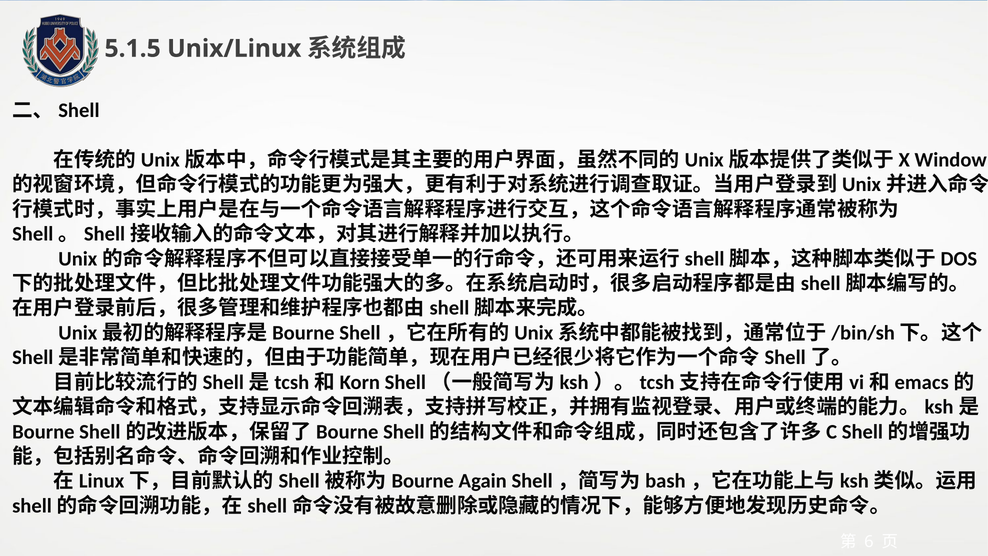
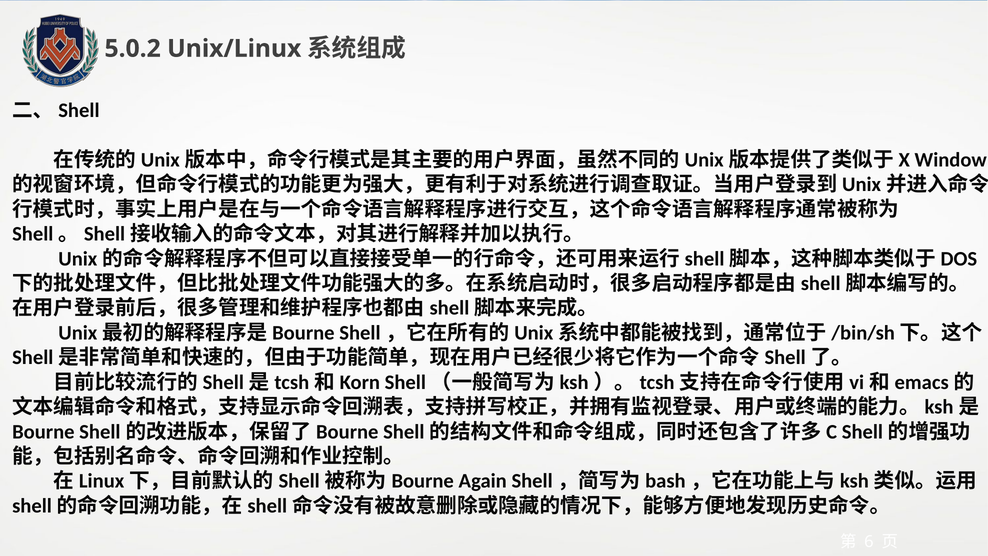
5.1.5: 5.1.5 -> 5.0.2
